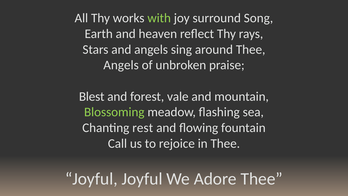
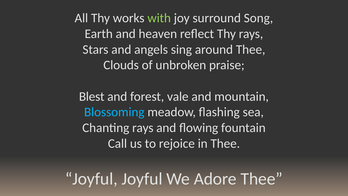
Angels at (121, 65): Angels -> Clouds
Blossoming colour: light green -> light blue
Chanting rest: rest -> rays
